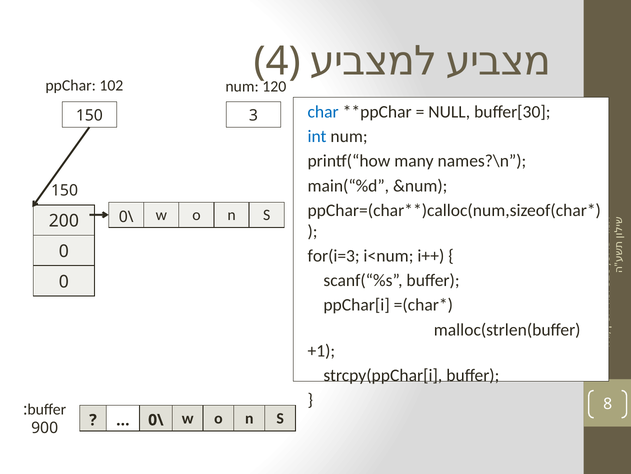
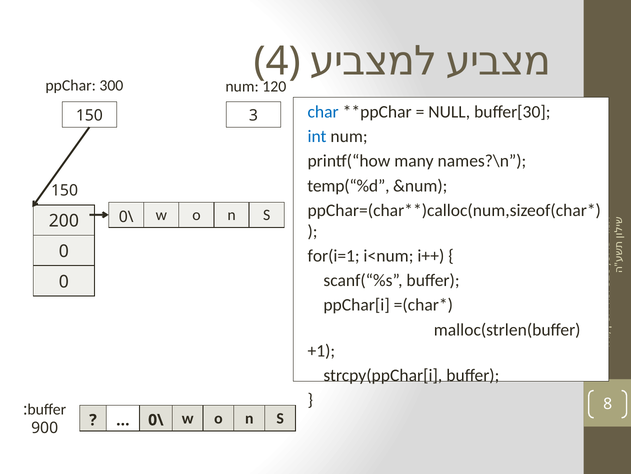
102: 102 -> 300
main(“%d: main(“%d -> temp(“%d
for(i=3: for(i=3 -> for(i=1
